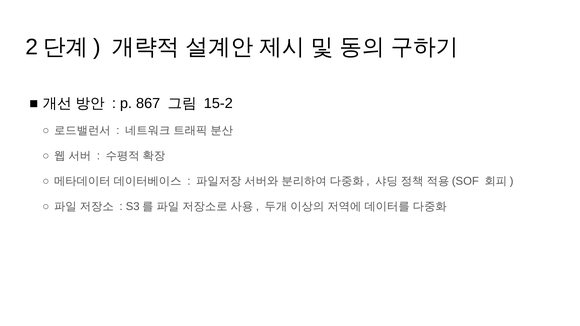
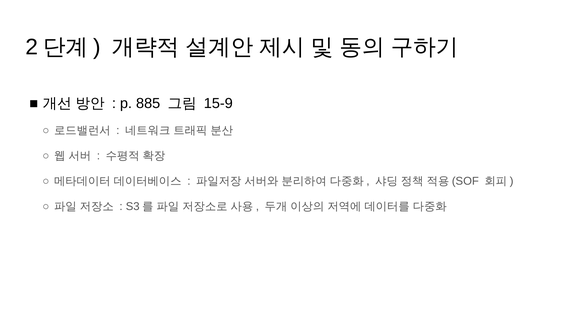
867: 867 -> 885
15-2: 15-2 -> 15-9
